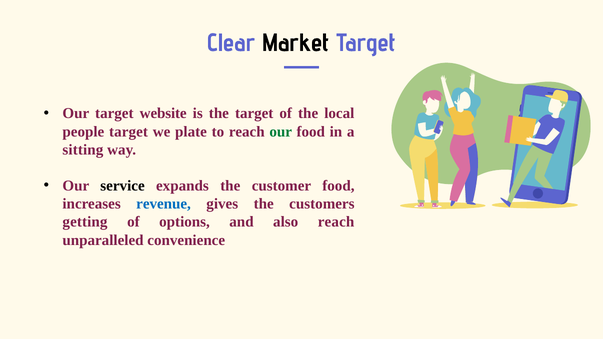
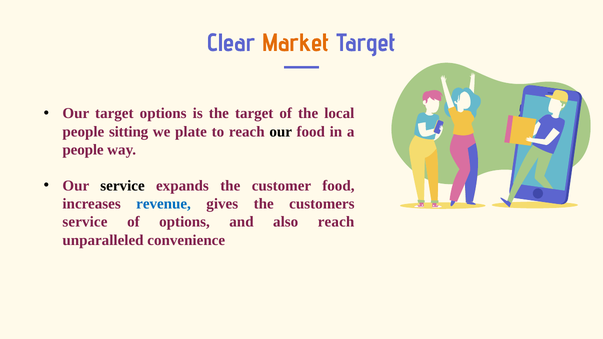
Market colour: black -> orange
target website: website -> options
people target: target -> sitting
our at (281, 132) colour: green -> black
sitting at (83, 150): sitting -> people
getting at (85, 222): getting -> service
